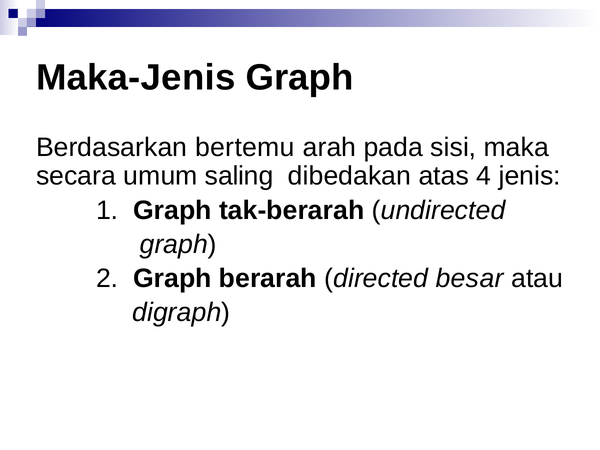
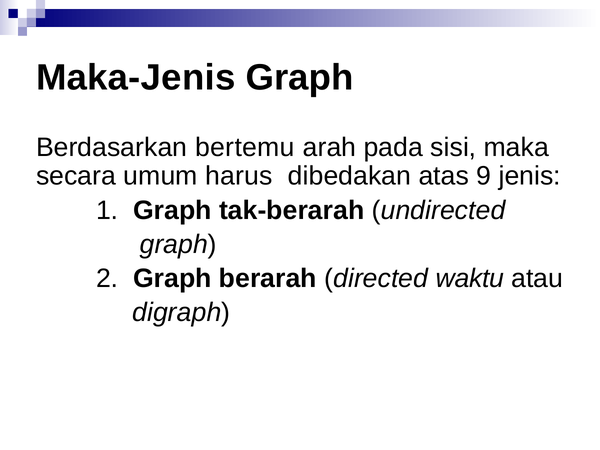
saling: saling -> harus
4: 4 -> 9
besar: besar -> waktu
